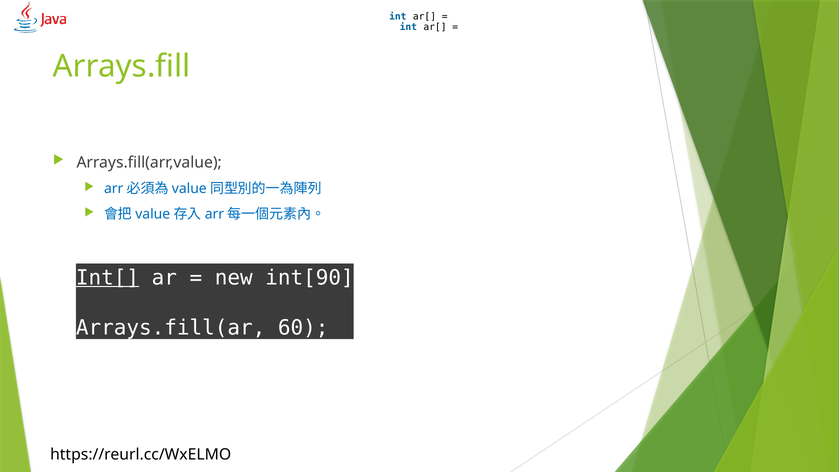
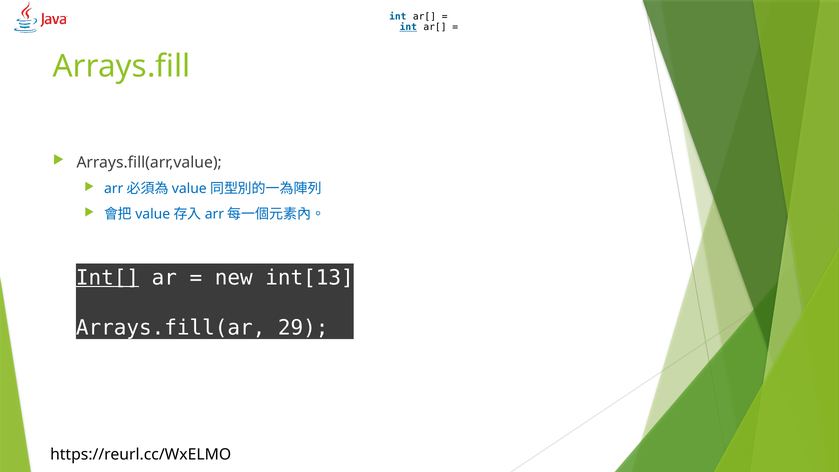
int at (408, 27) underline: none -> present
int[90: int[90 -> int[13
60: 60 -> 29
